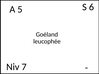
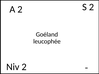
S 6: 6 -> 2
A 5: 5 -> 2
Niv 7: 7 -> 2
